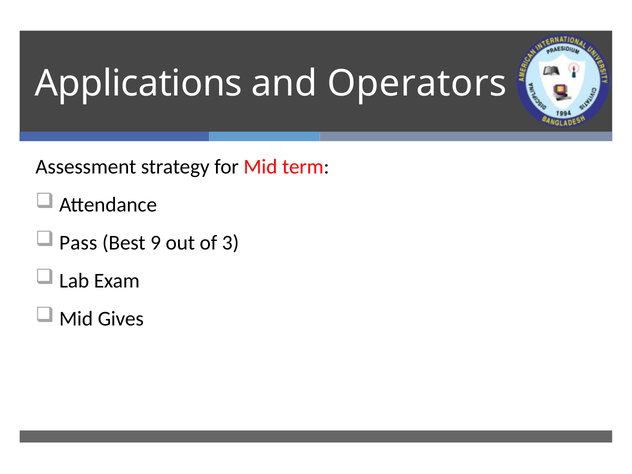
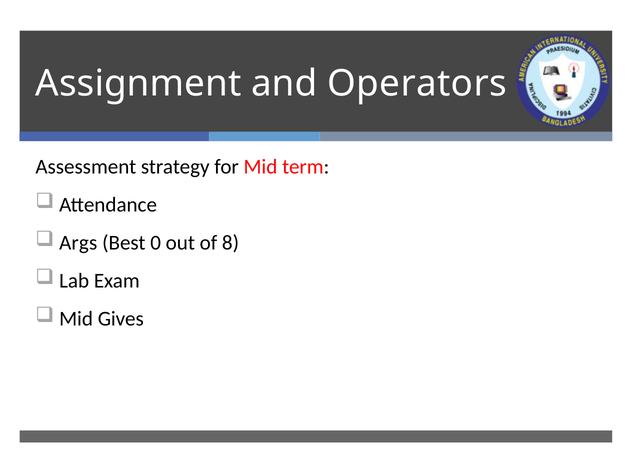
Applications: Applications -> Assignment
Pass: Pass -> Args
9: 9 -> 0
3: 3 -> 8
